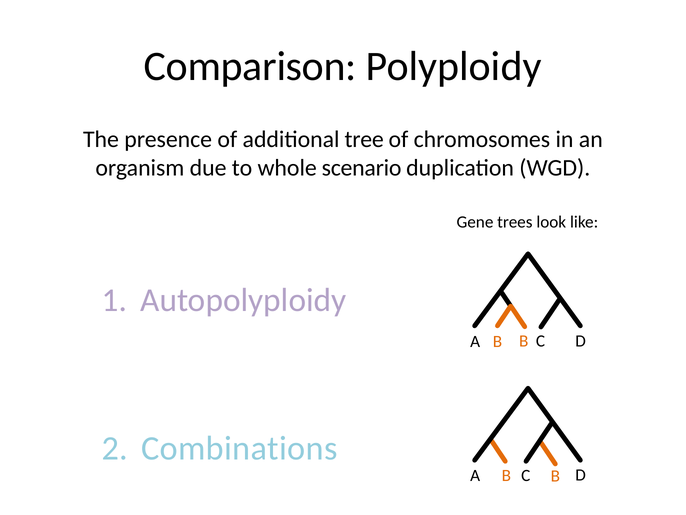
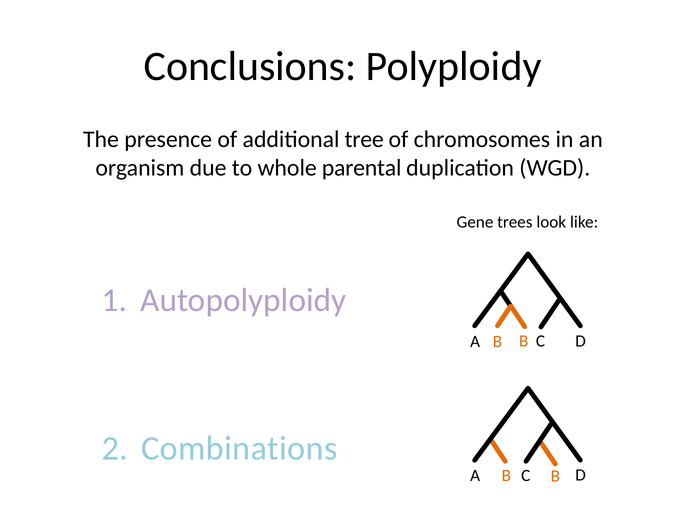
Comparison: Comparison -> Conclusions
scenario: scenario -> parental
